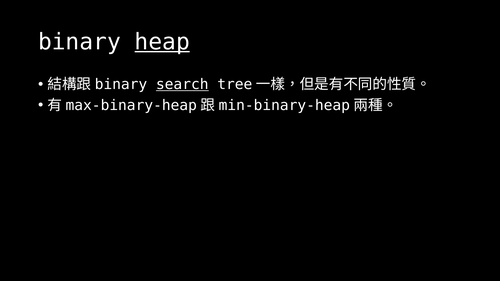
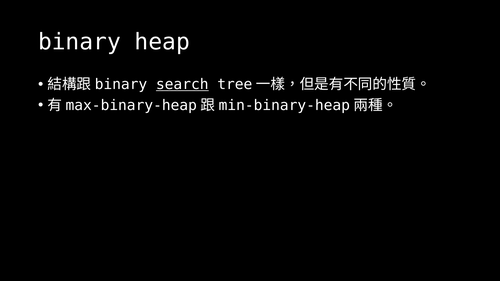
heap underline: present -> none
